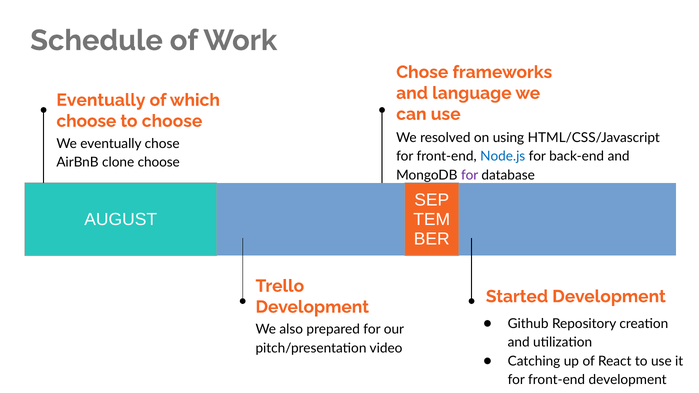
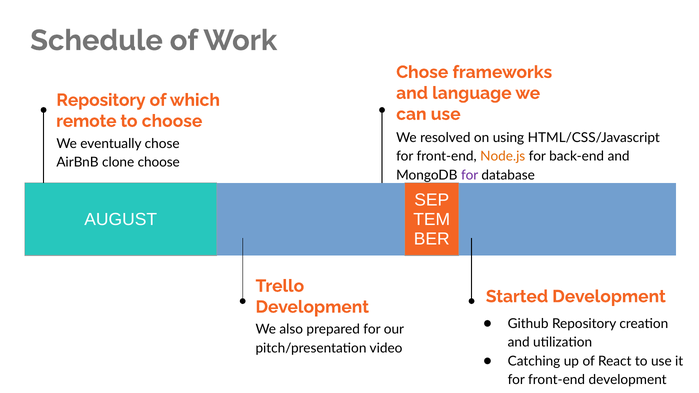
Eventually at (101, 100): Eventually -> Repository
choose at (86, 121): choose -> remote
Node.js colour: blue -> orange
